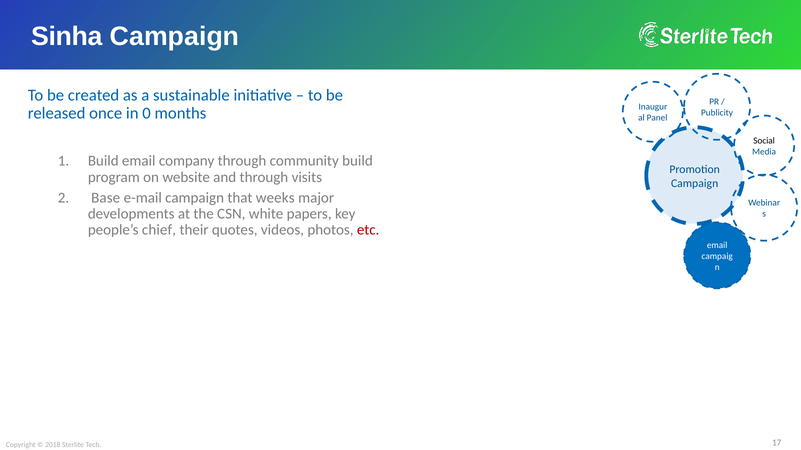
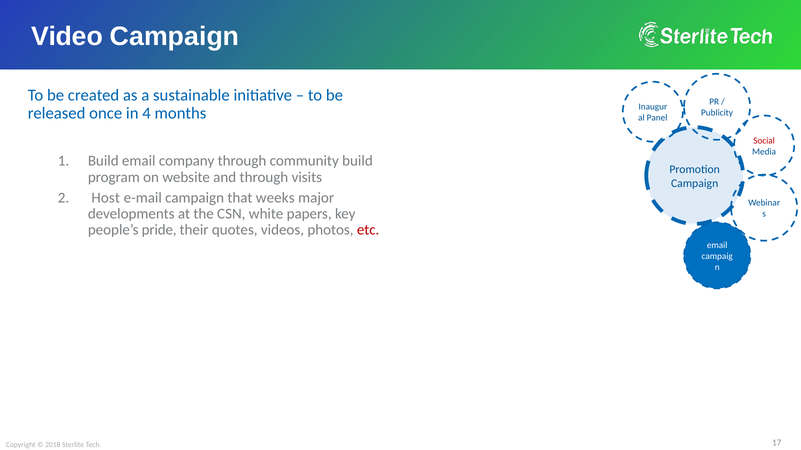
Sinha: Sinha -> Video
0: 0 -> 4
Social colour: black -> red
Base: Base -> Host
chief: chief -> pride
